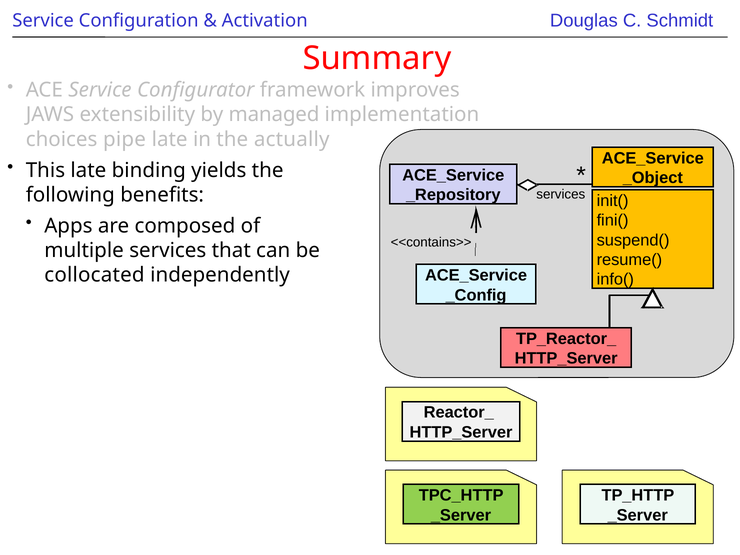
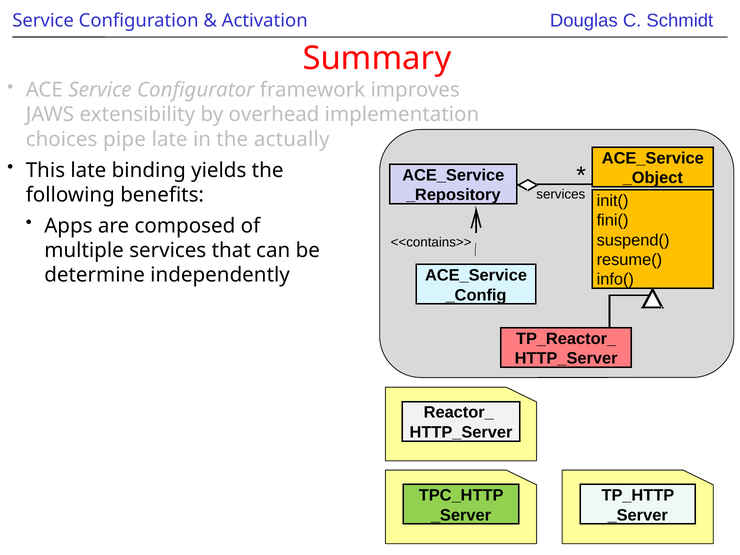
managed: managed -> overhead
collocated: collocated -> determine
